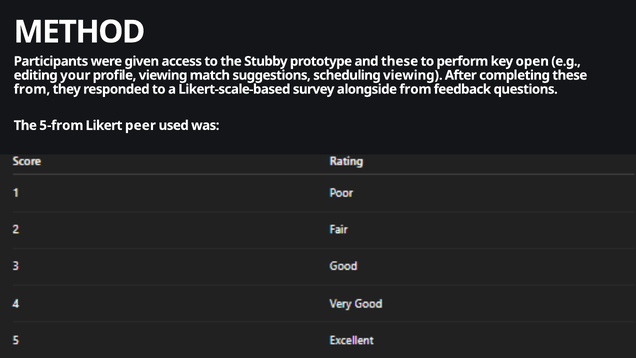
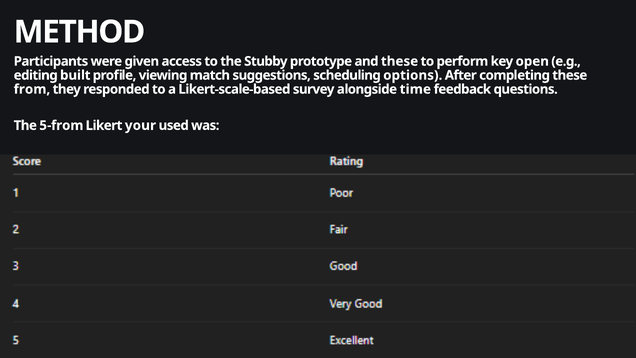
your: your -> built
scheduling viewing: viewing -> options
alongside from: from -> time
peer: peer -> your
